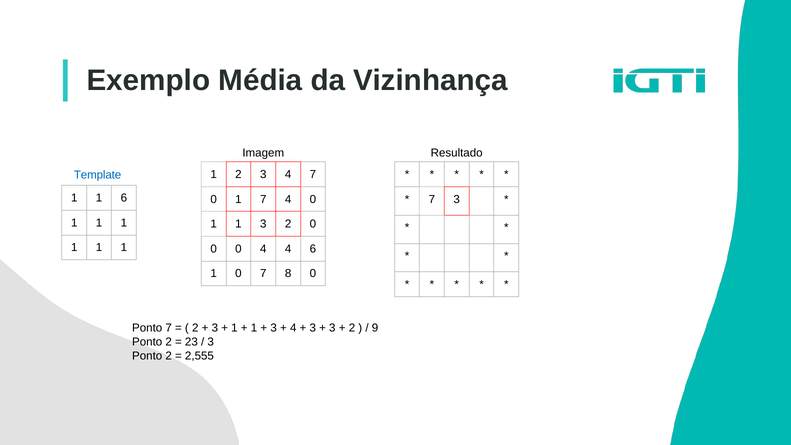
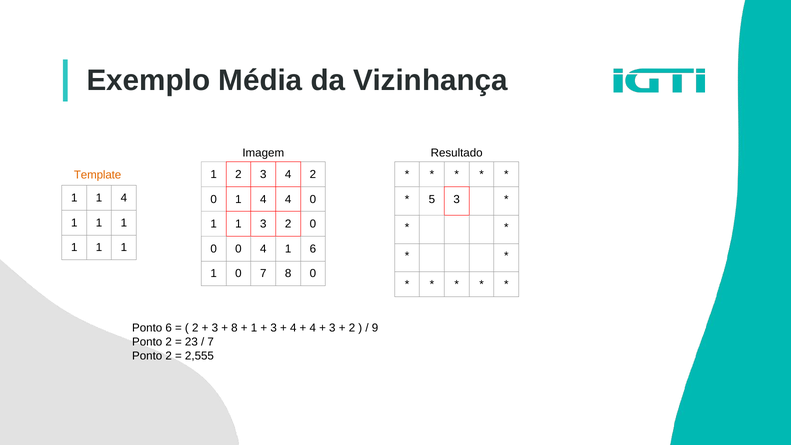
Template colour: blue -> orange
4 7: 7 -> 2
1 1 6: 6 -> 4
0 1 7: 7 -> 4
7 at (432, 199): 7 -> 5
0 4 4: 4 -> 1
Ponto 7: 7 -> 6
1 at (234, 328): 1 -> 8
3 at (313, 328): 3 -> 4
3 at (211, 342): 3 -> 7
